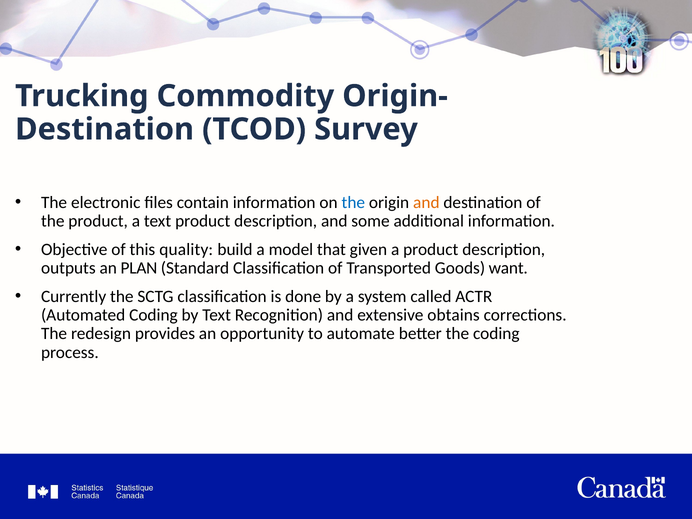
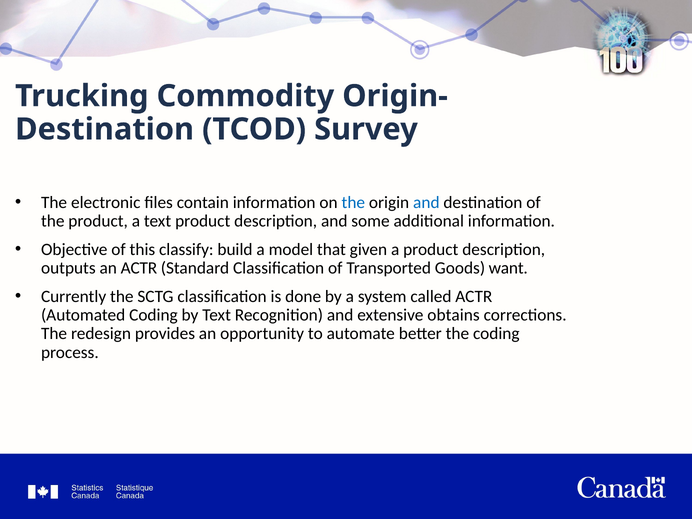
and at (426, 202) colour: orange -> blue
quality: quality -> classify
an PLAN: PLAN -> ACTR
